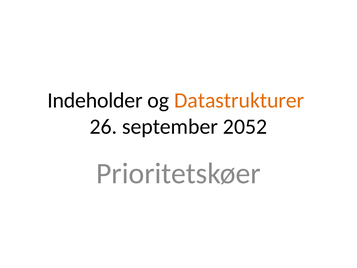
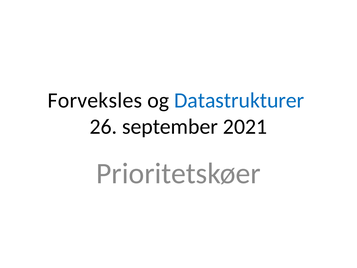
Indeholder: Indeholder -> Forveksles
Datastrukturer colour: orange -> blue
2052: 2052 -> 2021
